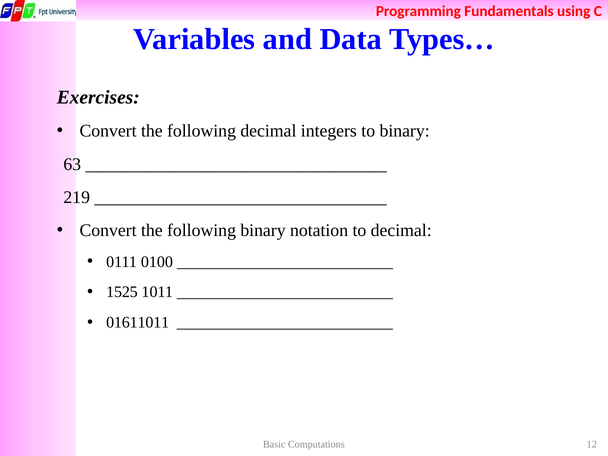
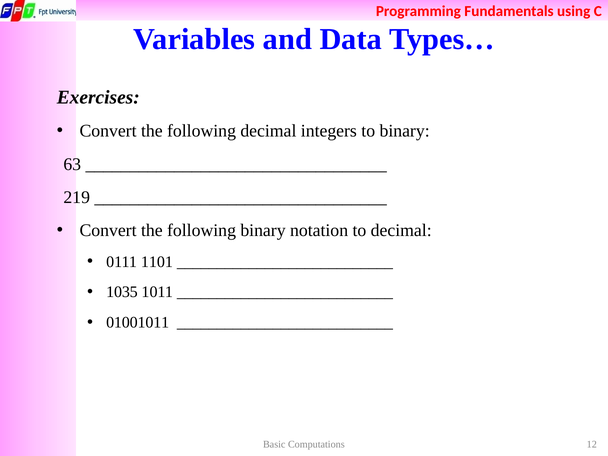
0100: 0100 -> 1101
1525: 1525 -> 1035
01611011: 01611011 -> 01001011
